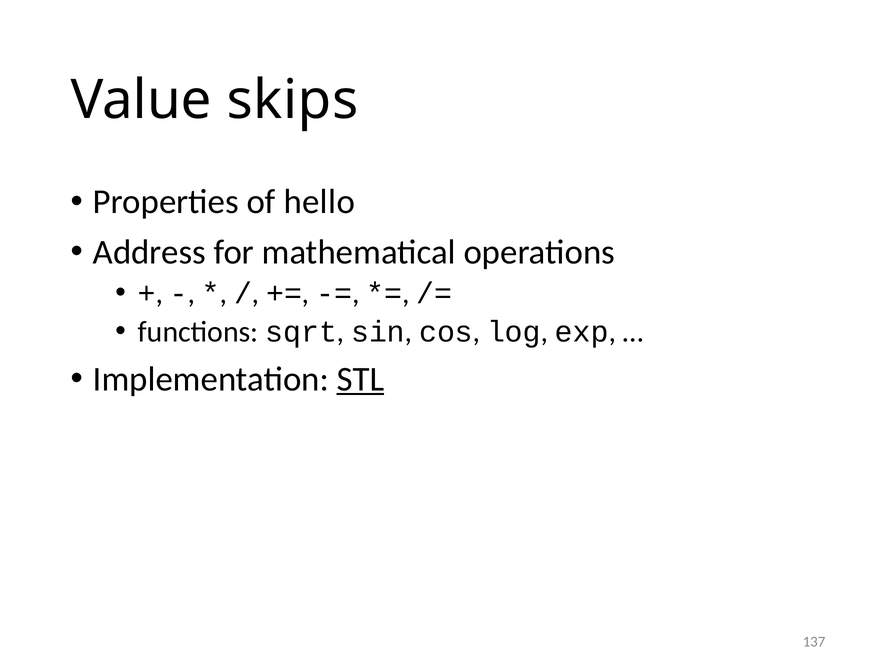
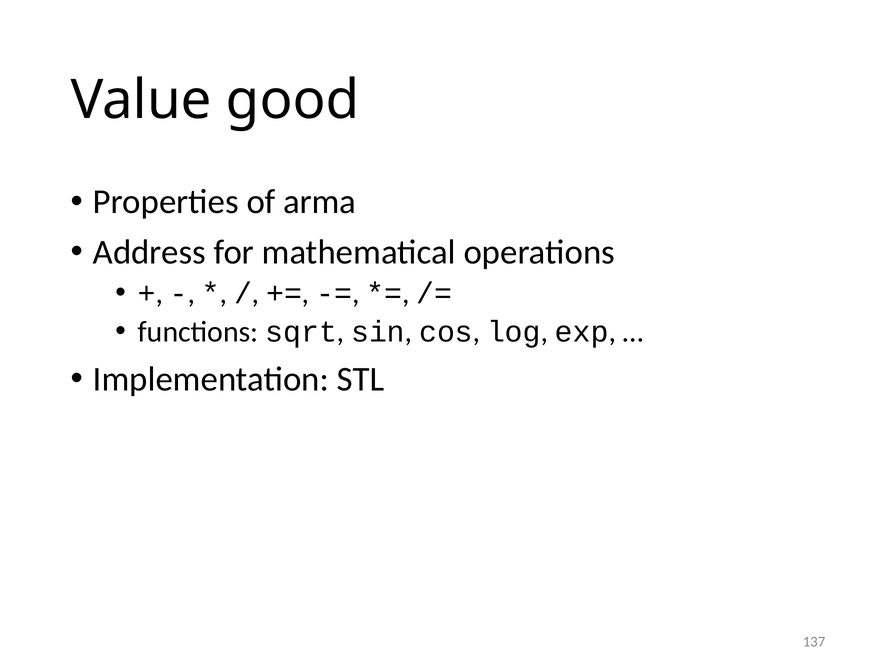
skips: skips -> good
hello: hello -> arma
STL underline: present -> none
